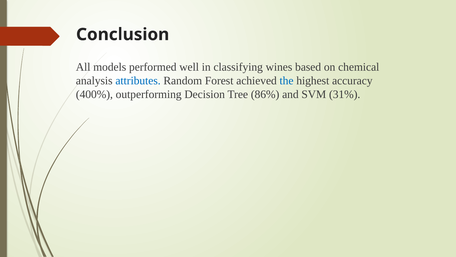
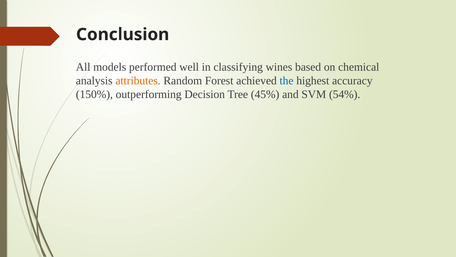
attributes colour: blue -> orange
400%: 400% -> 150%
86%: 86% -> 45%
31%: 31% -> 54%
